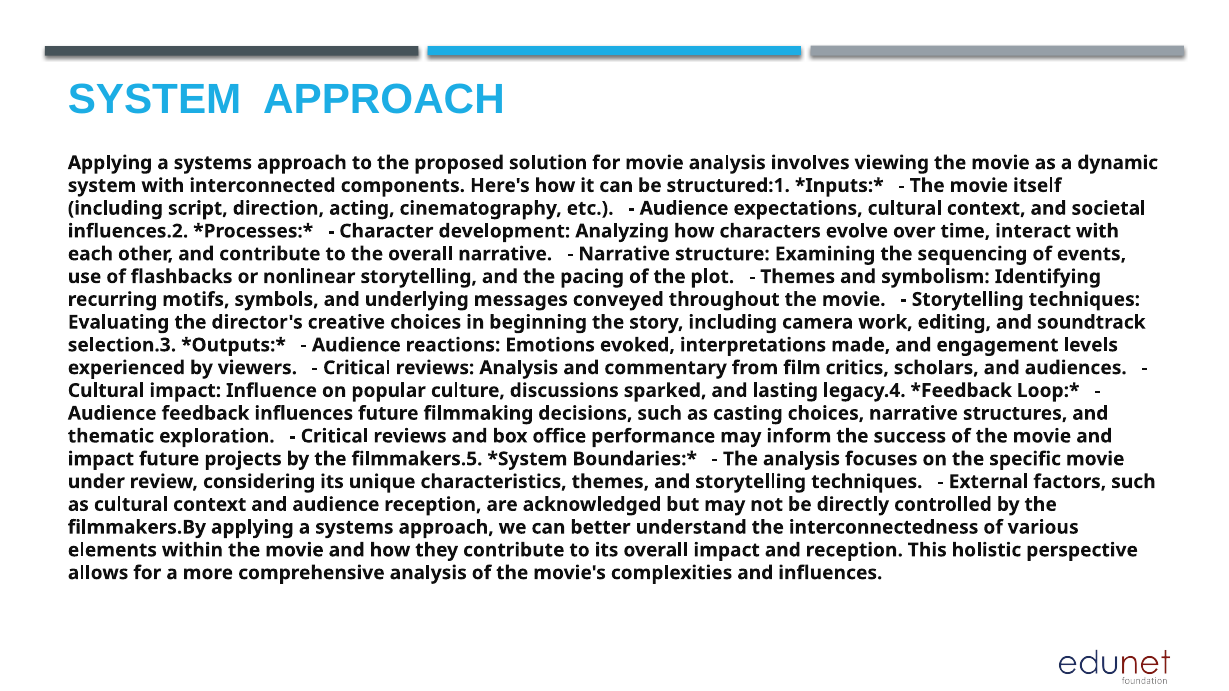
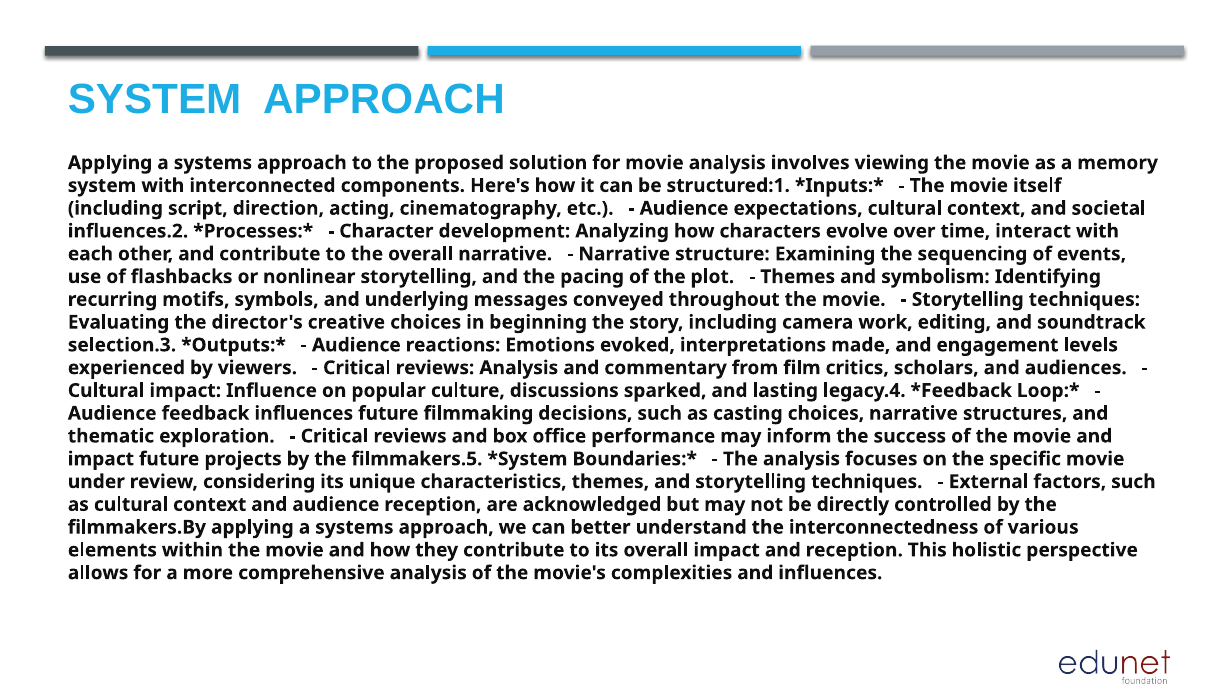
dynamic: dynamic -> memory
